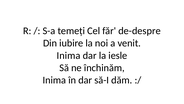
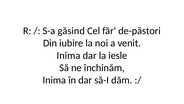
temeți: temeți -> găsind
de-despre: de-despre -> de-păstori
